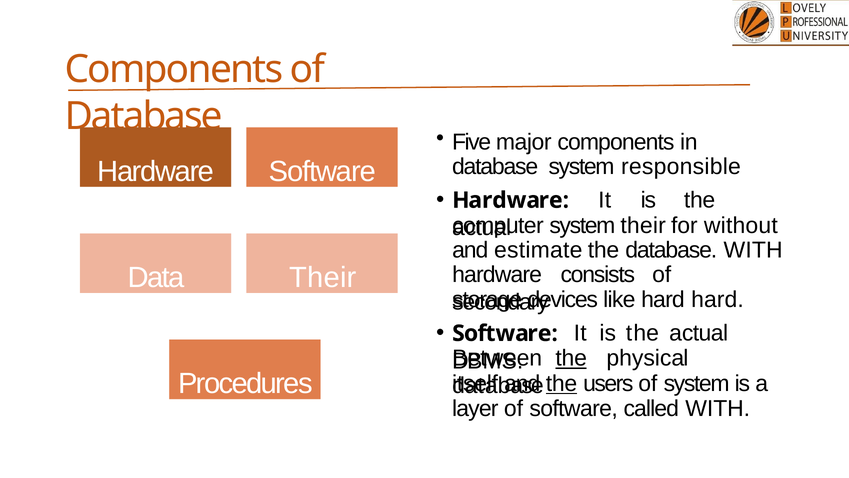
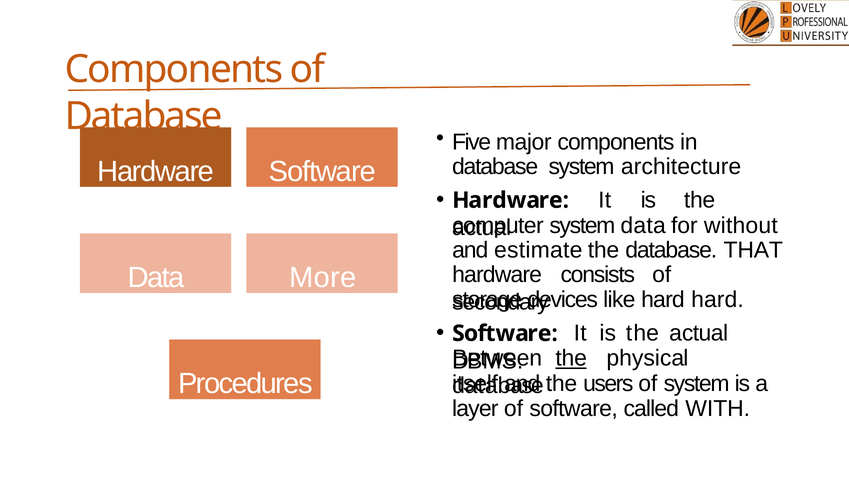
responsible: responsible -> architecture
system their: their -> data
database WITH: WITH -> THAT
Data Their: Their -> More
the at (562, 383) underline: present -> none
